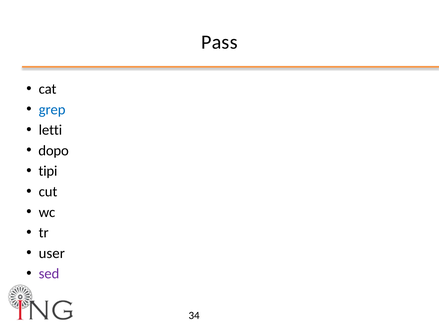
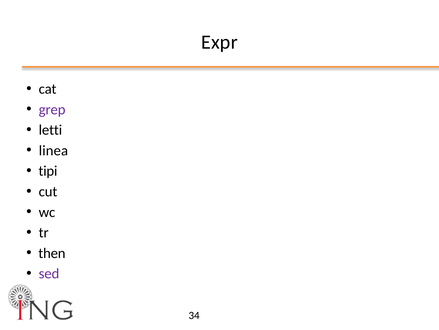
Pass: Pass -> Expr
grep colour: blue -> purple
dopo: dopo -> linea
user: user -> then
